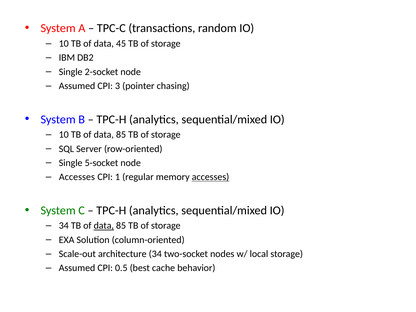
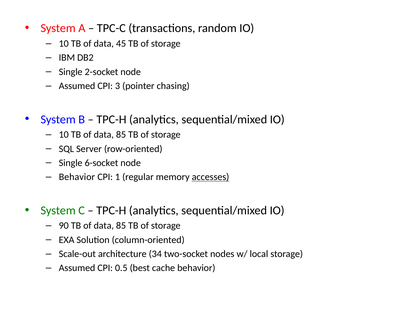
5-socket: 5-socket -> 6-socket
Accesses at (77, 177): Accesses -> Behavior
34 at (64, 226): 34 -> 90
data at (104, 226) underline: present -> none
